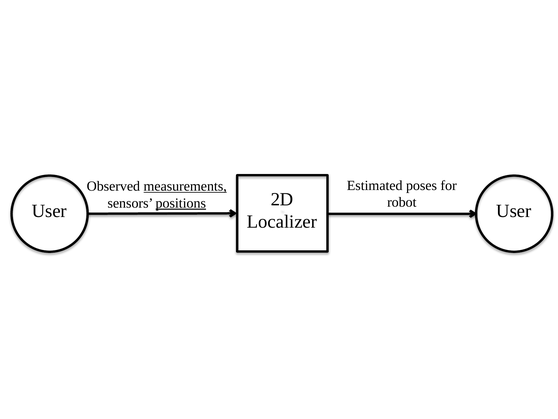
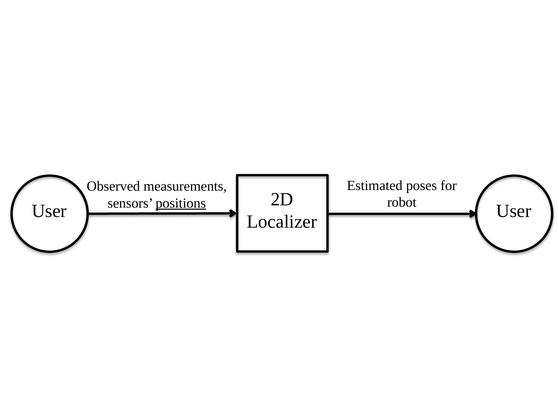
measurements underline: present -> none
